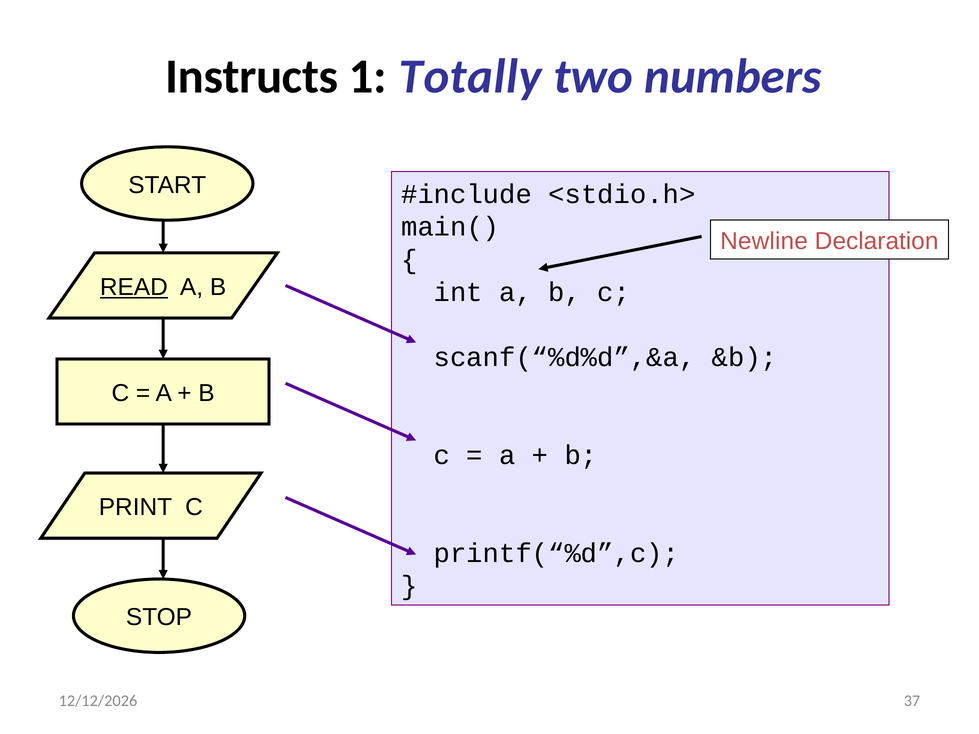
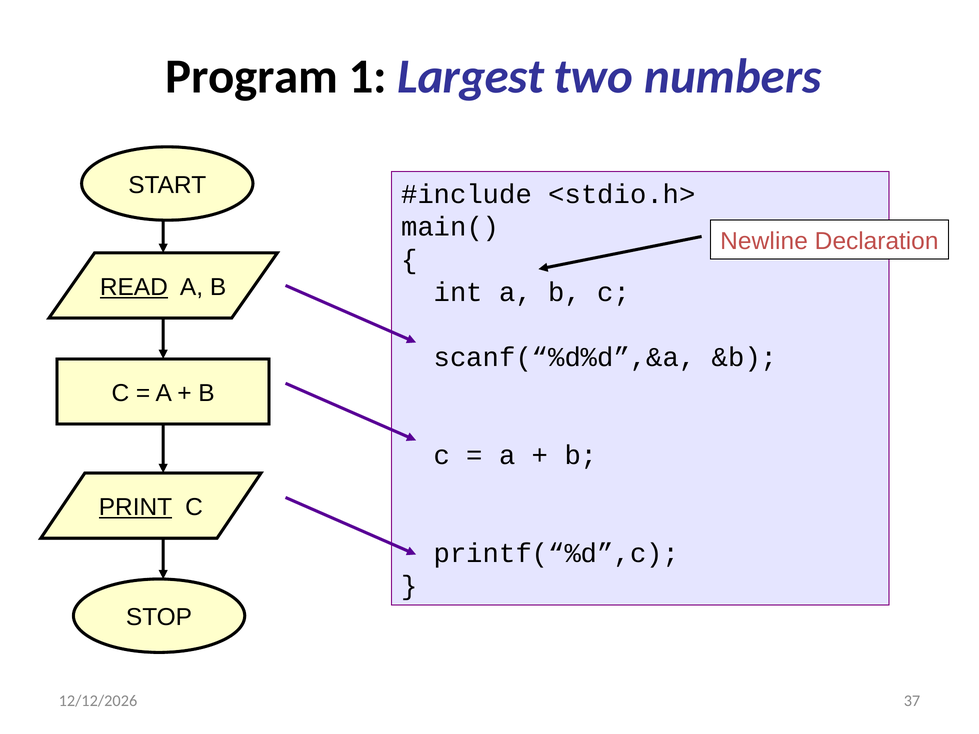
Instructs: Instructs -> Program
Totally: Totally -> Largest
PRINT underline: none -> present
